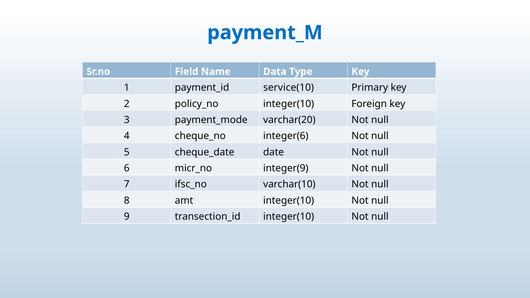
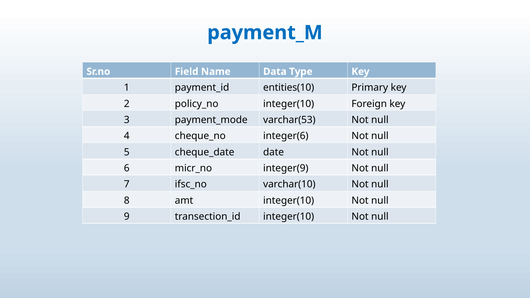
service(10: service(10 -> entities(10
varchar(20: varchar(20 -> varchar(53
